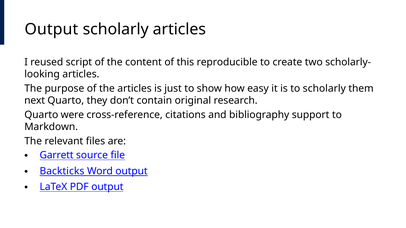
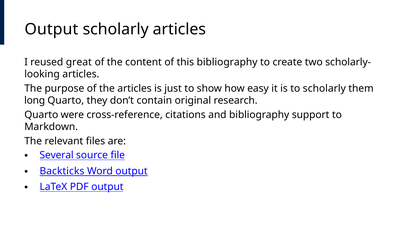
script: script -> great
this reproducible: reproducible -> bibliography
next: next -> long
Garrett: Garrett -> Several
